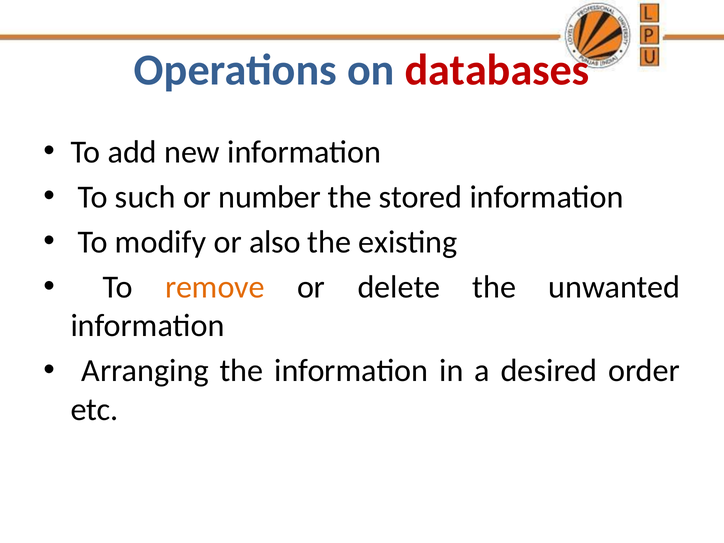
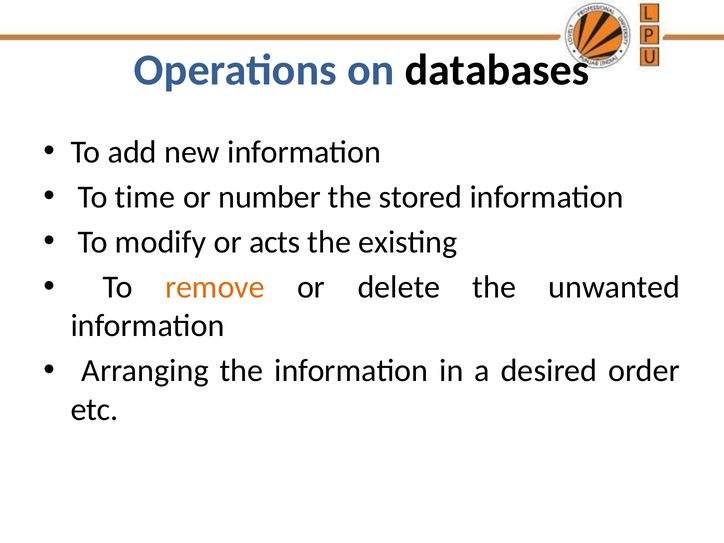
databases colour: red -> black
such: such -> time
also: also -> acts
